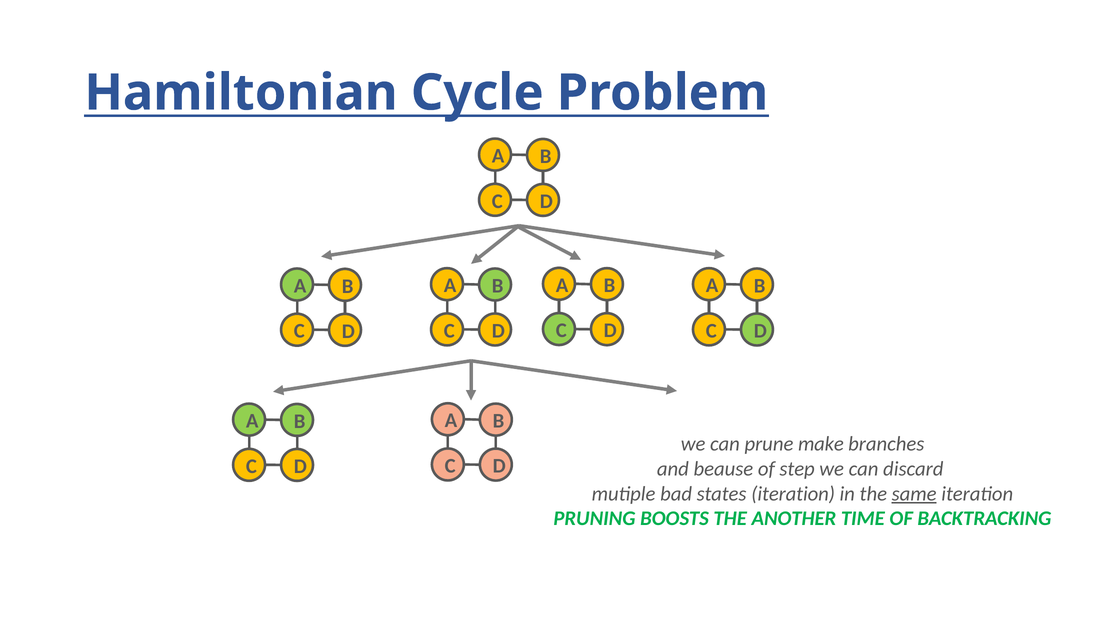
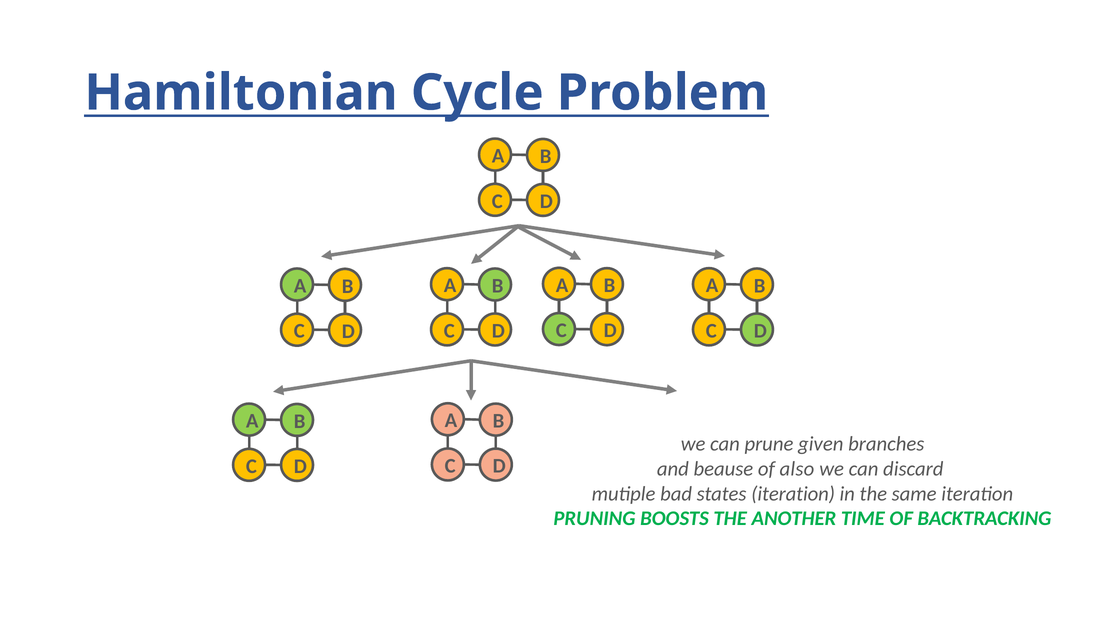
make: make -> given
step: step -> also
same underline: present -> none
